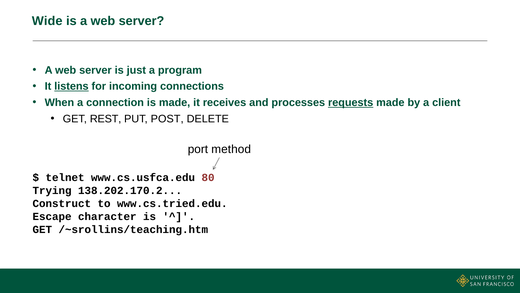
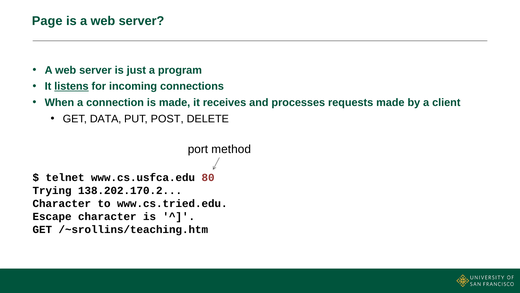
Wide: Wide -> Page
requests underline: present -> none
REST: REST -> DATA
Construct at (62, 203): Construct -> Character
